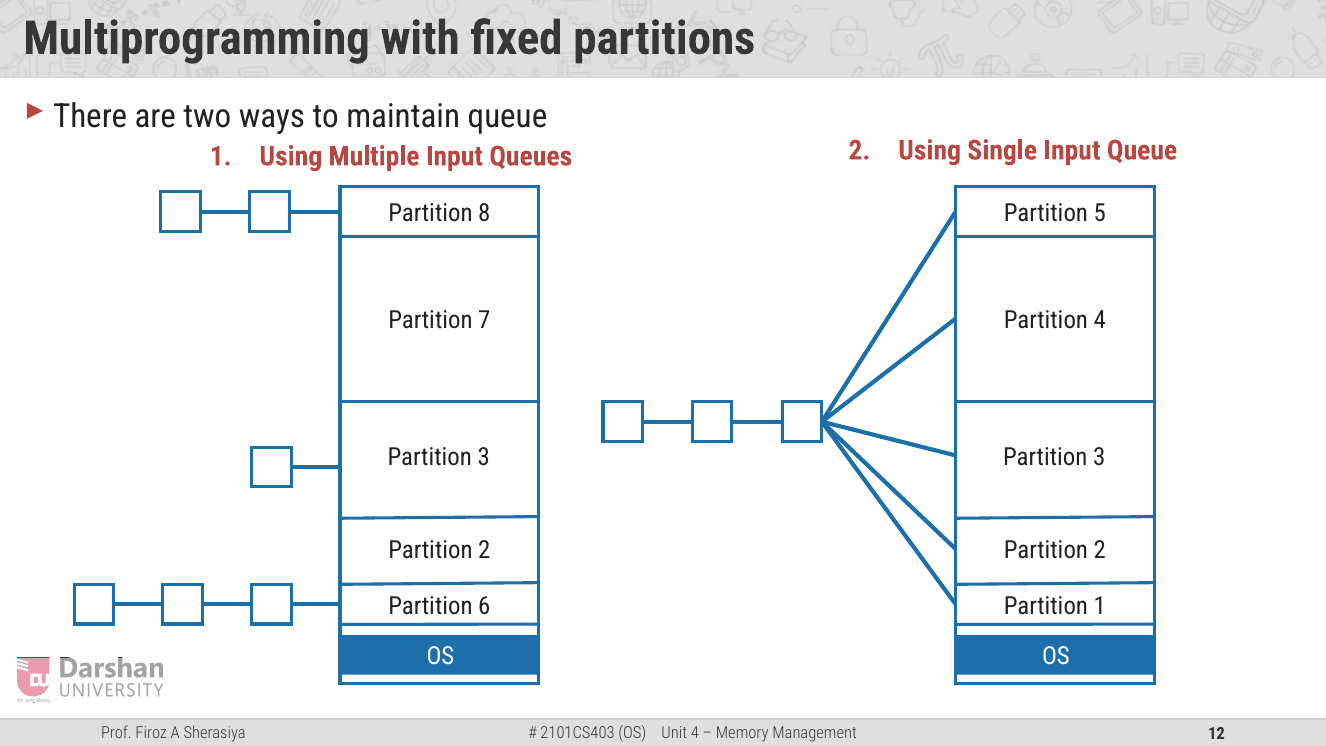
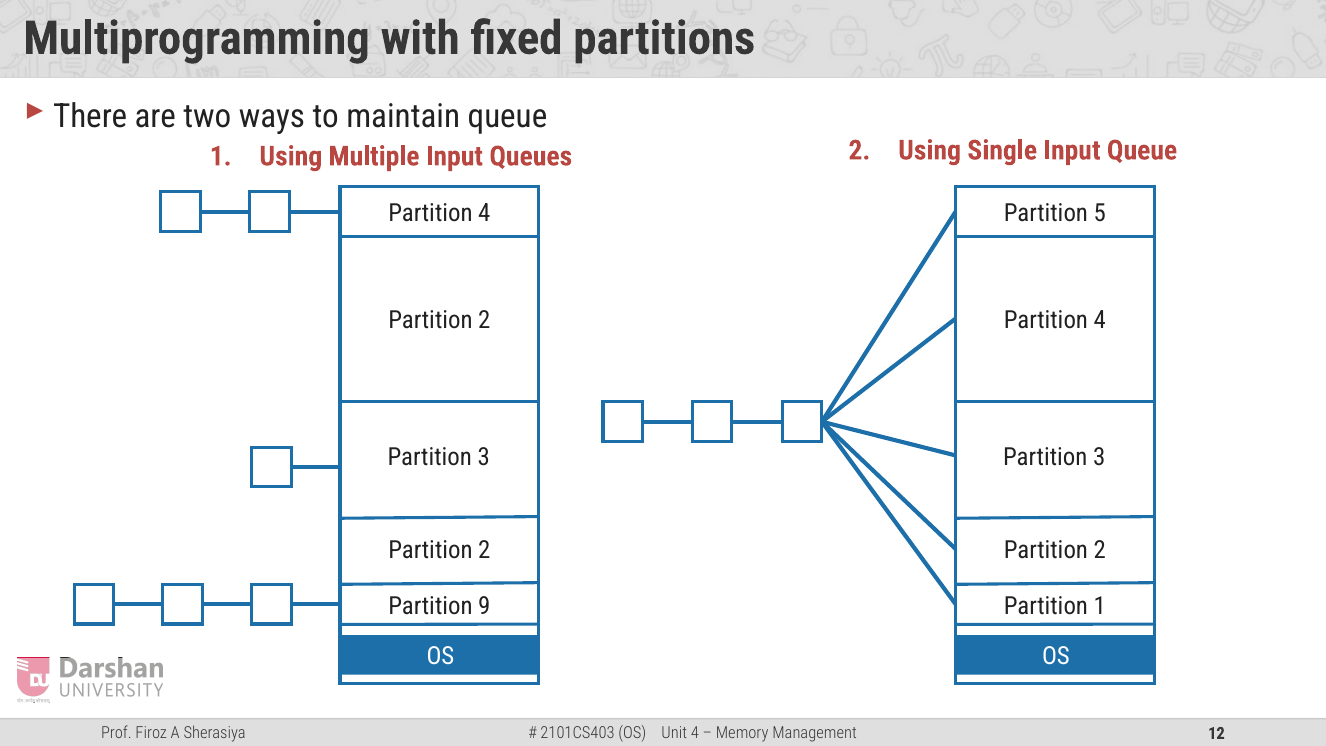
8 at (484, 213): 8 -> 4
7 at (484, 320): 7 -> 2
6: 6 -> 9
